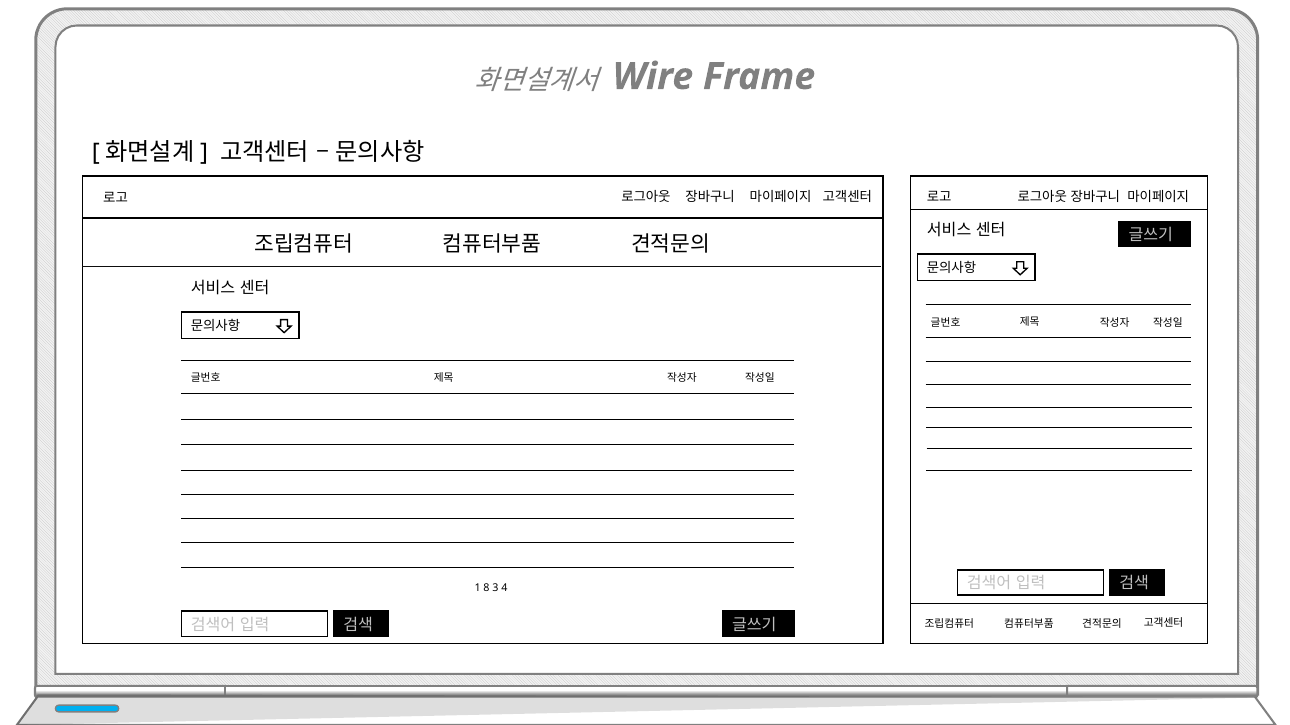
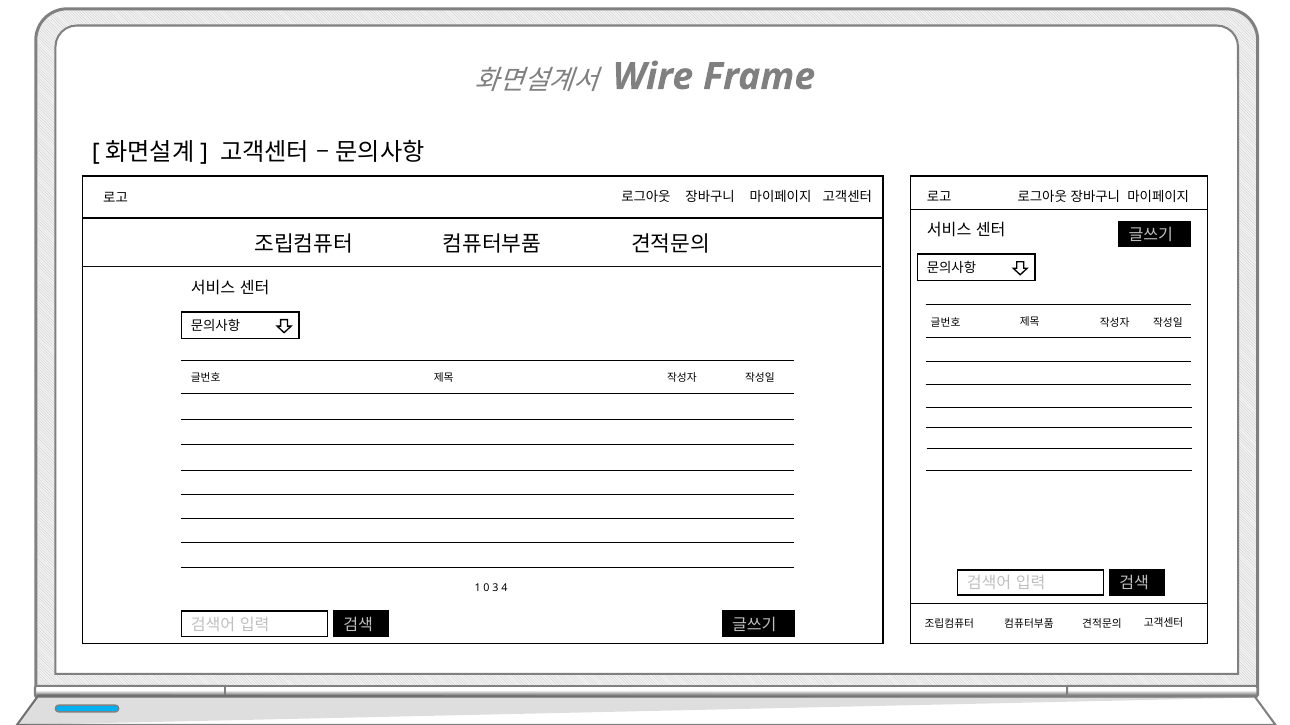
8: 8 -> 0
